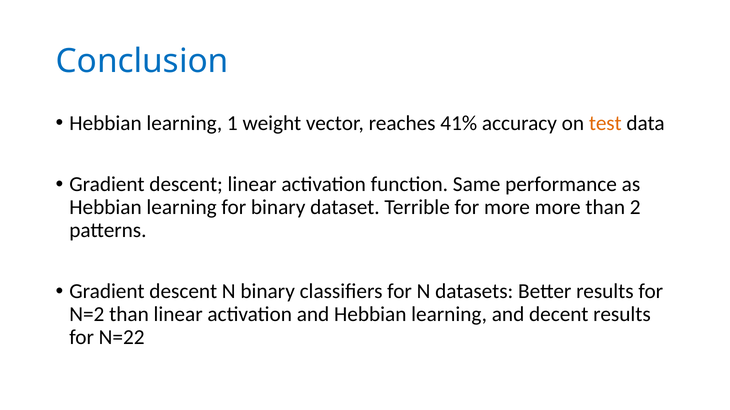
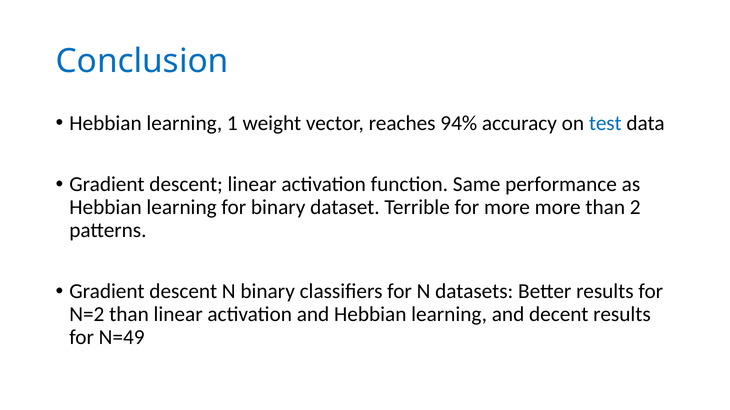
41%: 41% -> 94%
test colour: orange -> blue
N=22: N=22 -> N=49
